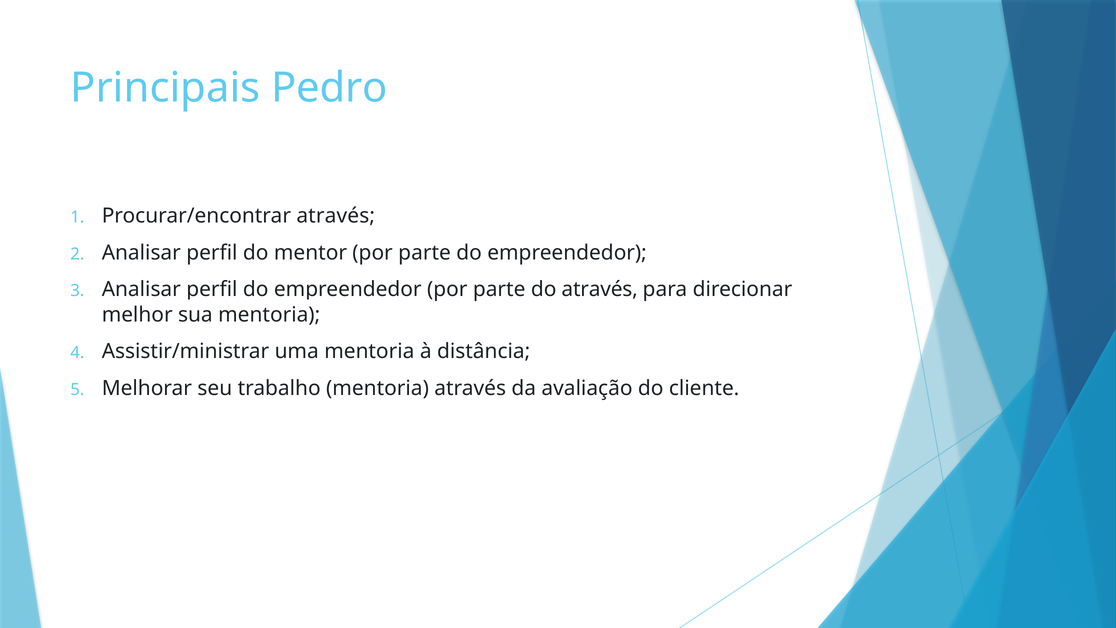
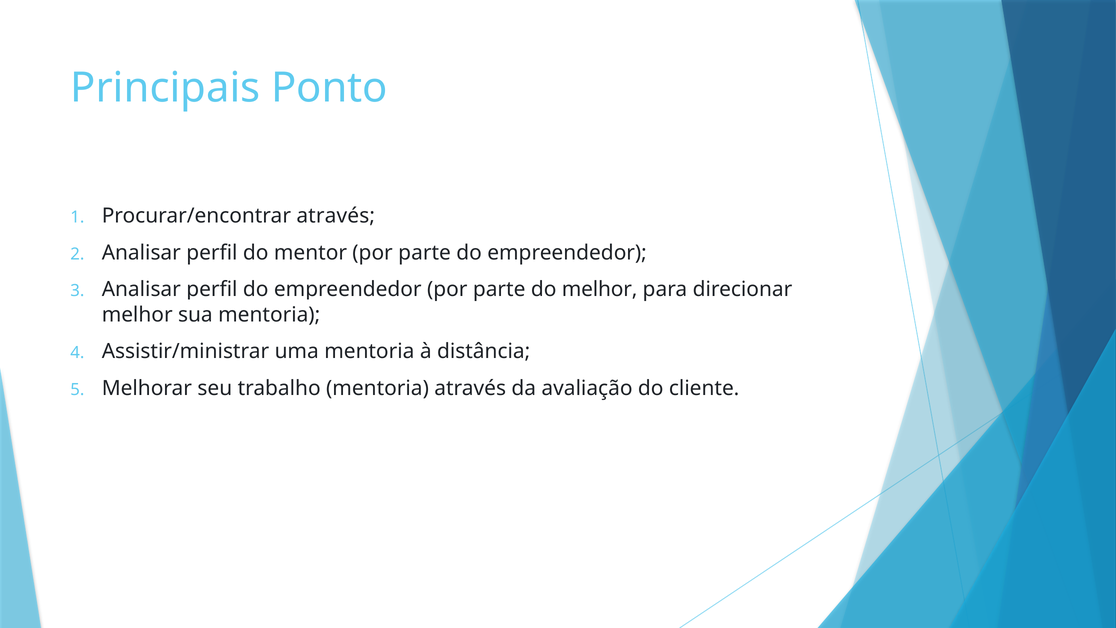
Pedro: Pedro -> Ponto
do através: através -> melhor
